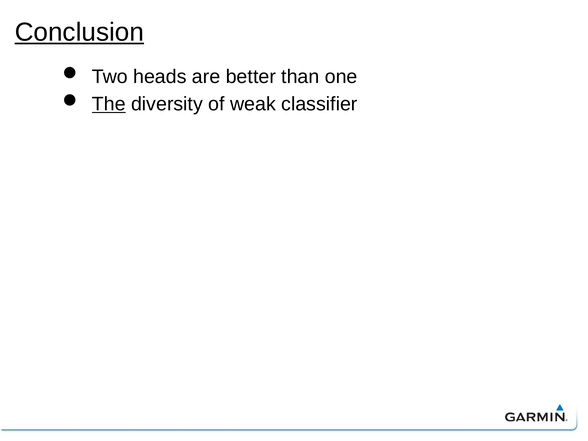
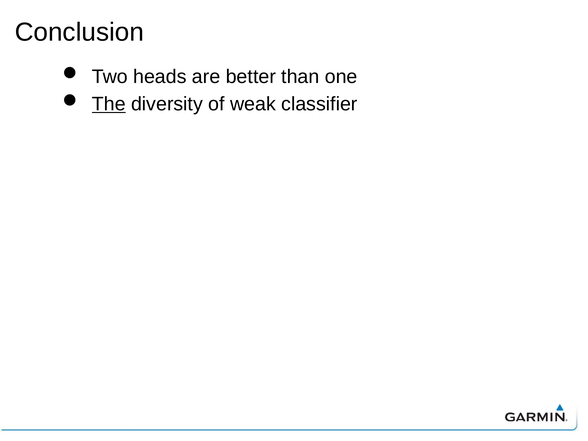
Conclusion underline: present -> none
